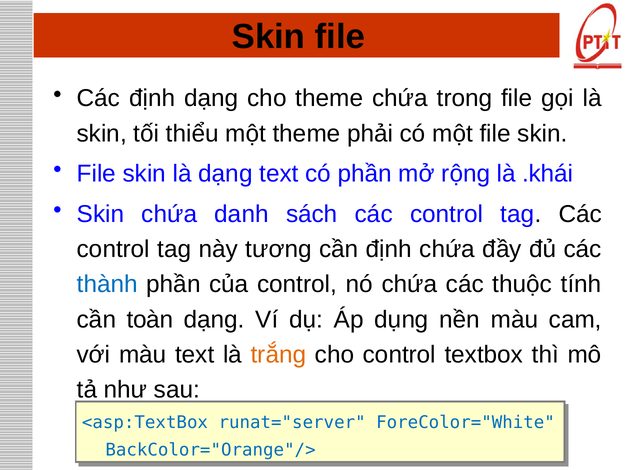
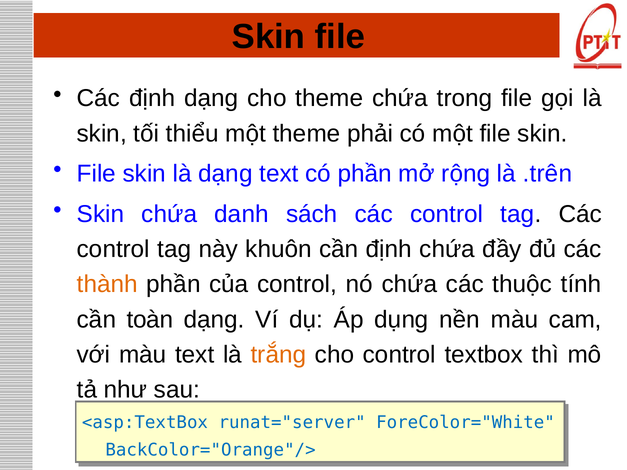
.khái: .khái -> .trên
tương: tương -> khuôn
thành colour: blue -> orange
